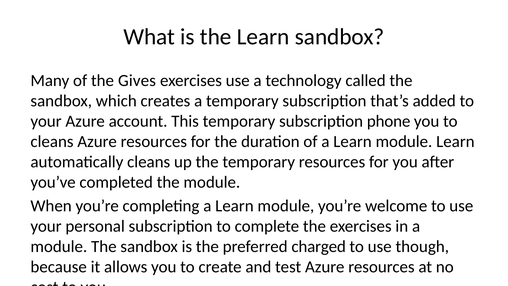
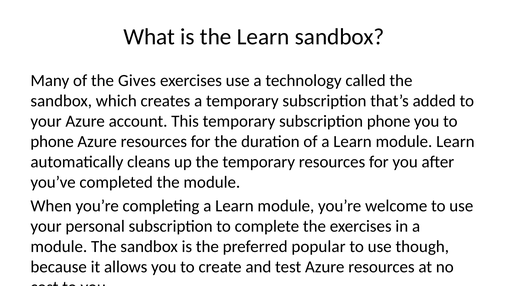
cleans at (52, 142): cleans -> phone
charged: charged -> popular
